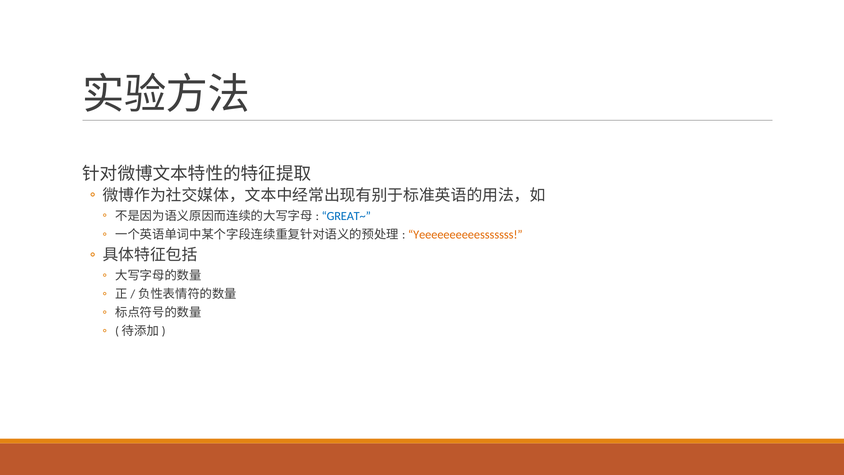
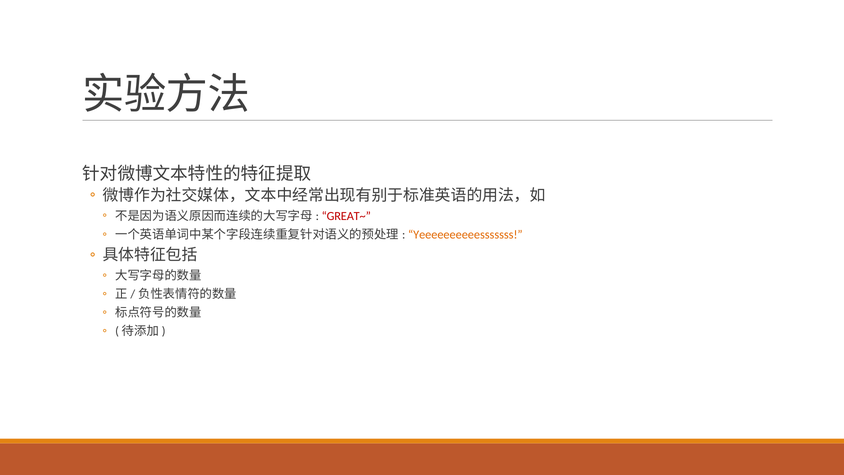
GREAT~ colour: blue -> red
